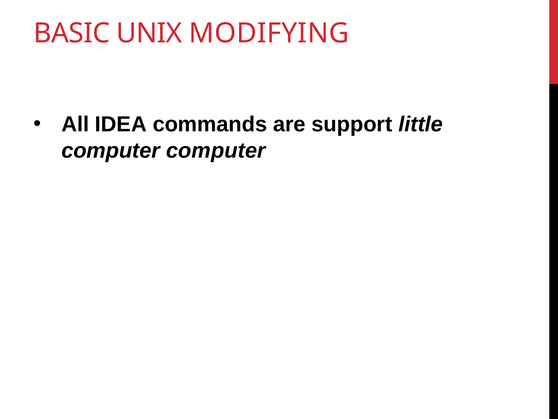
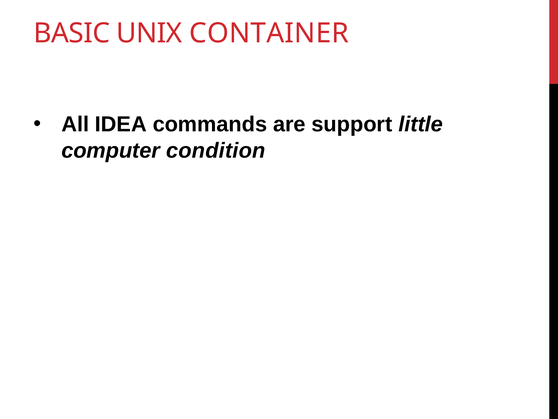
MODIFYING: MODIFYING -> CONTAINER
computer computer: computer -> condition
